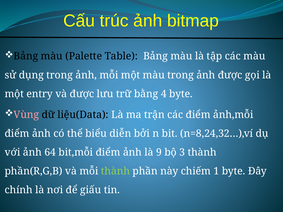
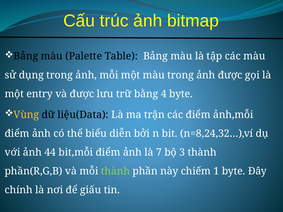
Vùng colour: pink -> yellow
64: 64 -> 44
9: 9 -> 7
